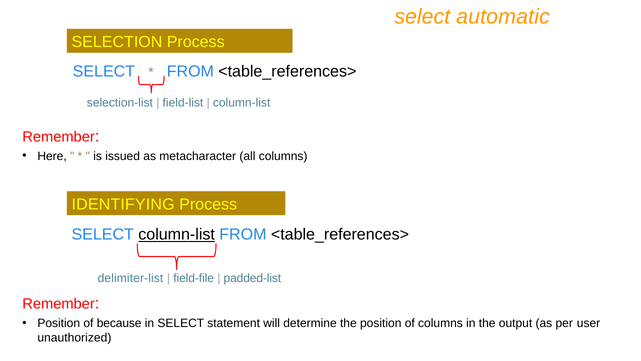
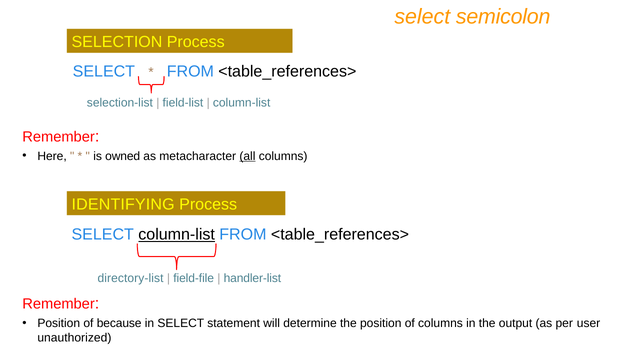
automatic: automatic -> semicolon
issued: issued -> owned
all underline: none -> present
delimiter-list: delimiter-list -> directory-list
padded-list: padded-list -> handler-list
